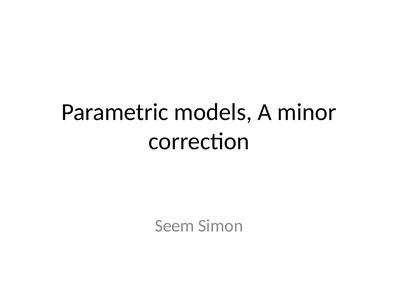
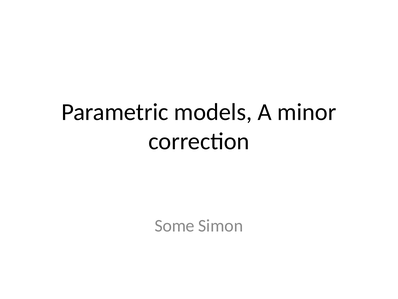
Seem: Seem -> Some
